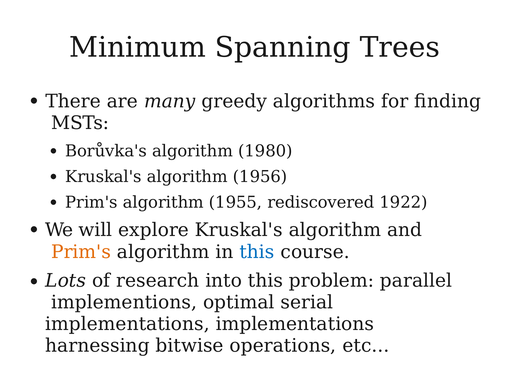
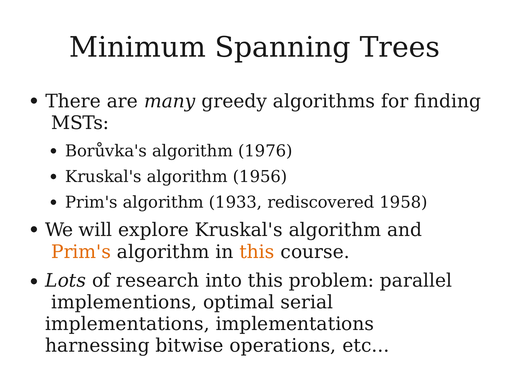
1980: 1980 -> 1976
1955: 1955 -> 1933
1922: 1922 -> 1958
this at (257, 252) colour: blue -> orange
